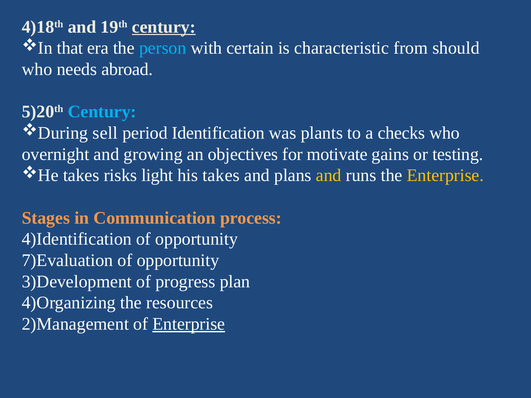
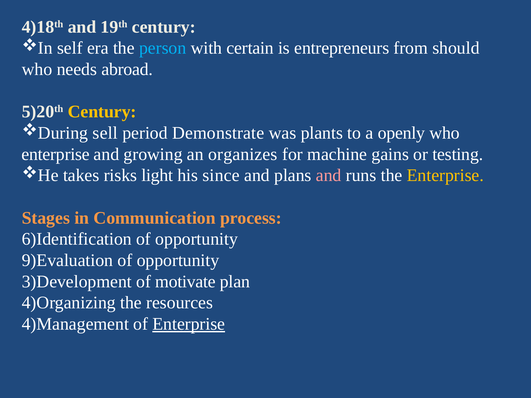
century at (164, 27) underline: present -> none
that: that -> self
characteristic: characteristic -> entrepreneurs
Century at (102, 112) colour: light blue -> yellow
Identification: Identification -> Demonstrate
checks: checks -> openly
overnight at (56, 154): overnight -> enterprise
objectives: objectives -> organizes
motivate: motivate -> machine
his takes: takes -> since
and at (329, 176) colour: yellow -> pink
4)Identification: 4)Identification -> 6)Identification
7)Evaluation: 7)Evaluation -> 9)Evaluation
progress: progress -> motivate
2)Management: 2)Management -> 4)Management
